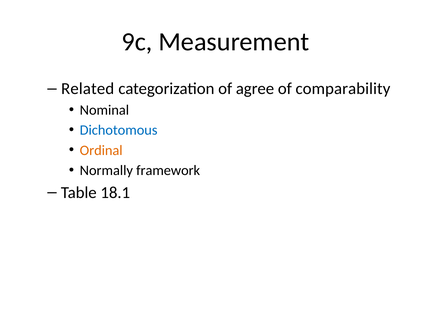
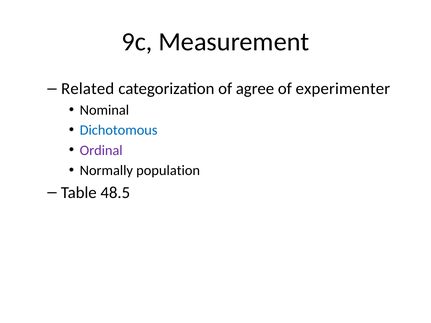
comparability: comparability -> experimenter
Ordinal colour: orange -> purple
framework: framework -> population
18.1: 18.1 -> 48.5
